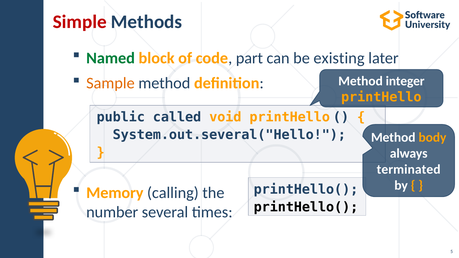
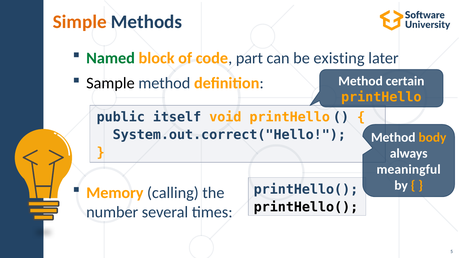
Simple colour: red -> orange
Sample colour: orange -> black
integer: integer -> certain
called: called -> itself
System.out.several("Hello: System.out.several("Hello -> System.out.correct("Hello
terminated: terminated -> meaningful
